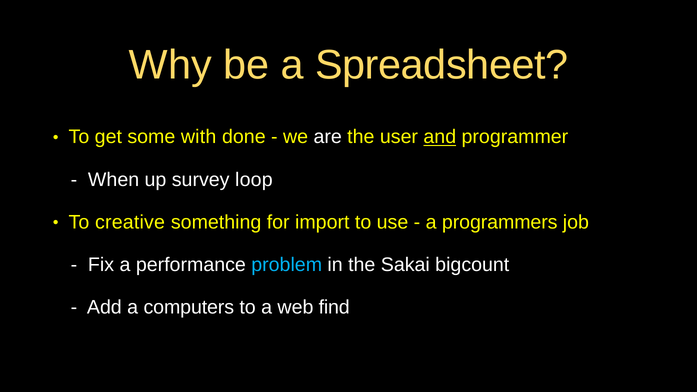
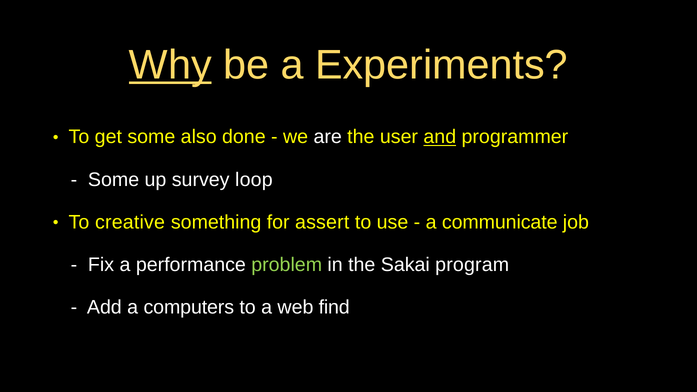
Why underline: none -> present
Spreadsheet: Spreadsheet -> Experiments
with: with -> also
When at (114, 180): When -> Some
import: import -> assert
programmers: programmers -> communicate
problem colour: light blue -> light green
bigcount: bigcount -> program
